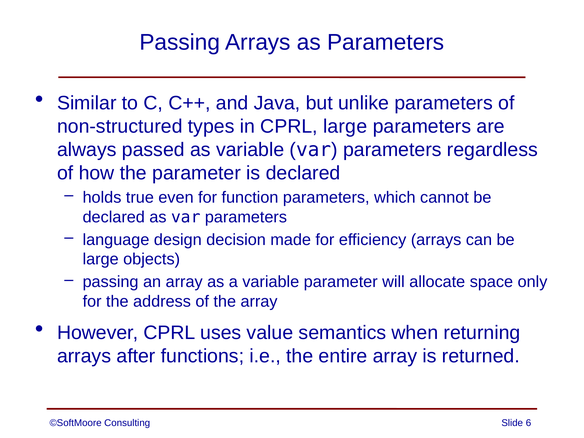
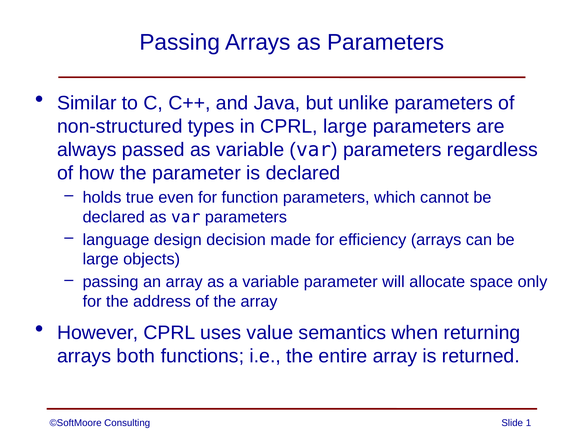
after: after -> both
6: 6 -> 1
